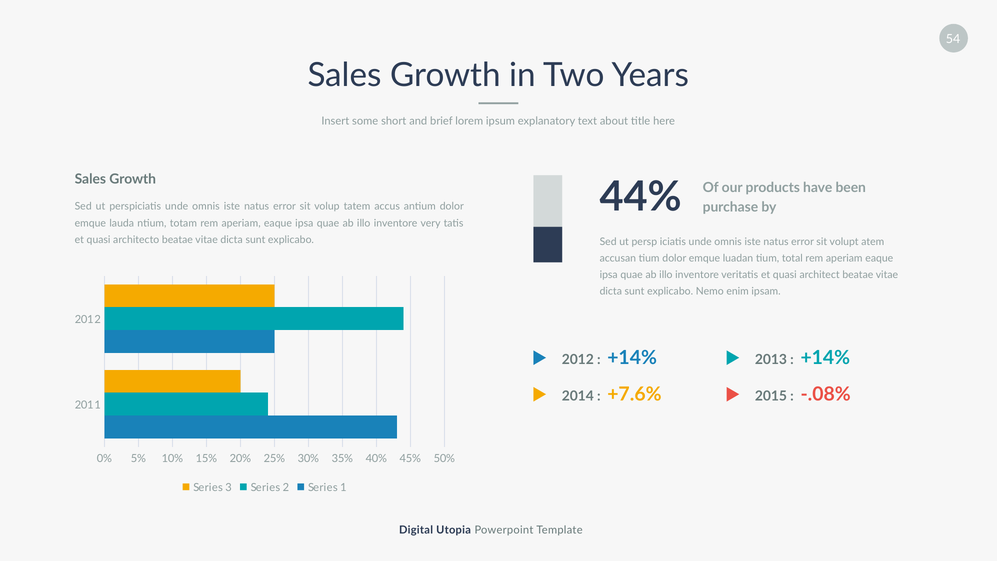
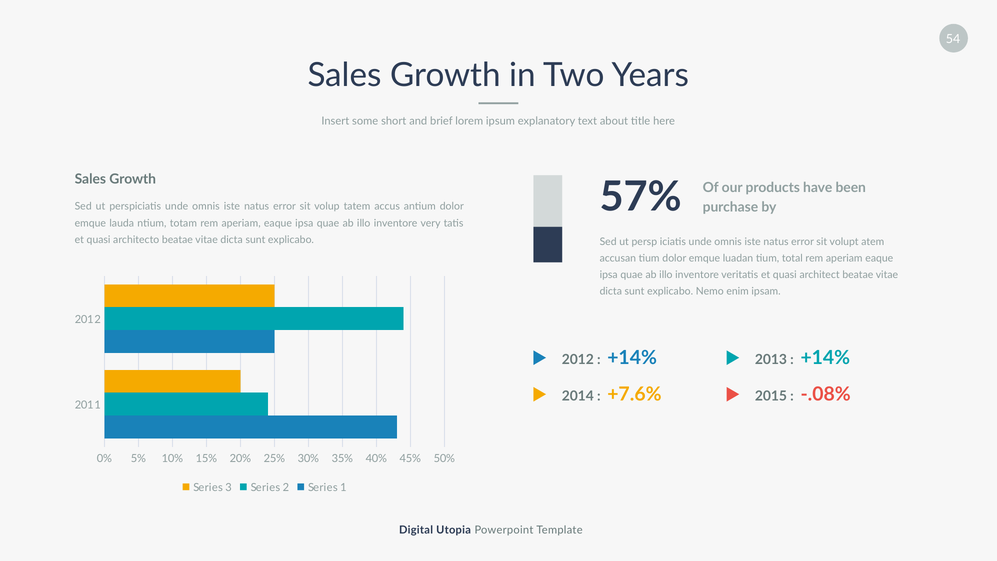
44%: 44% -> 57%
